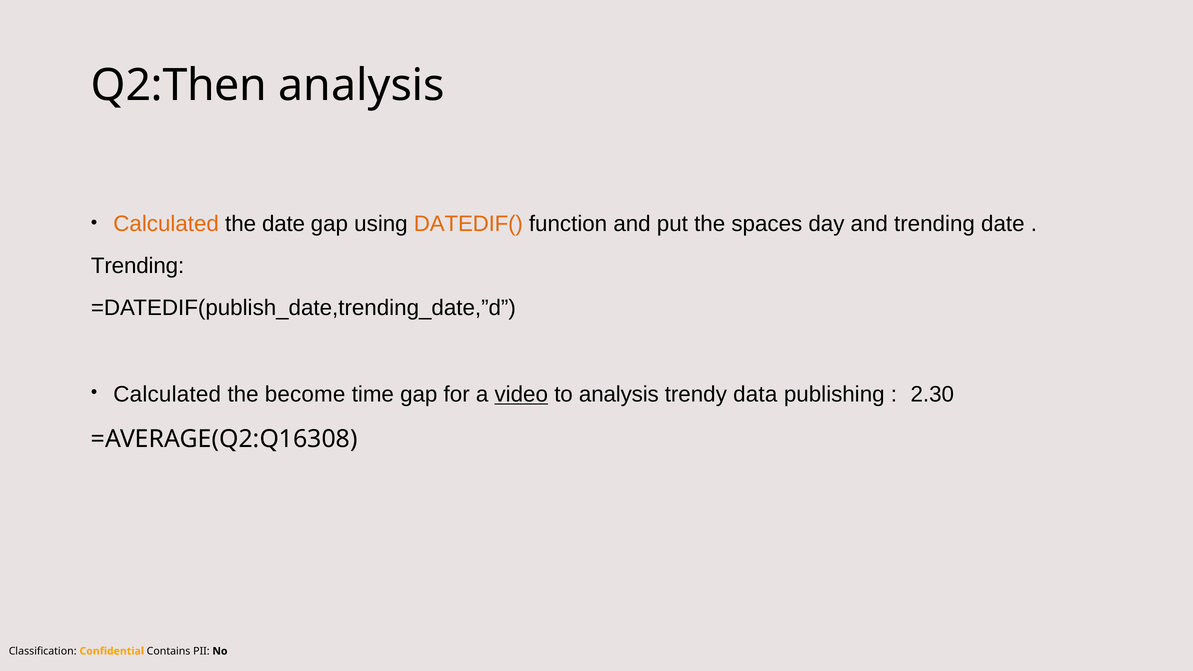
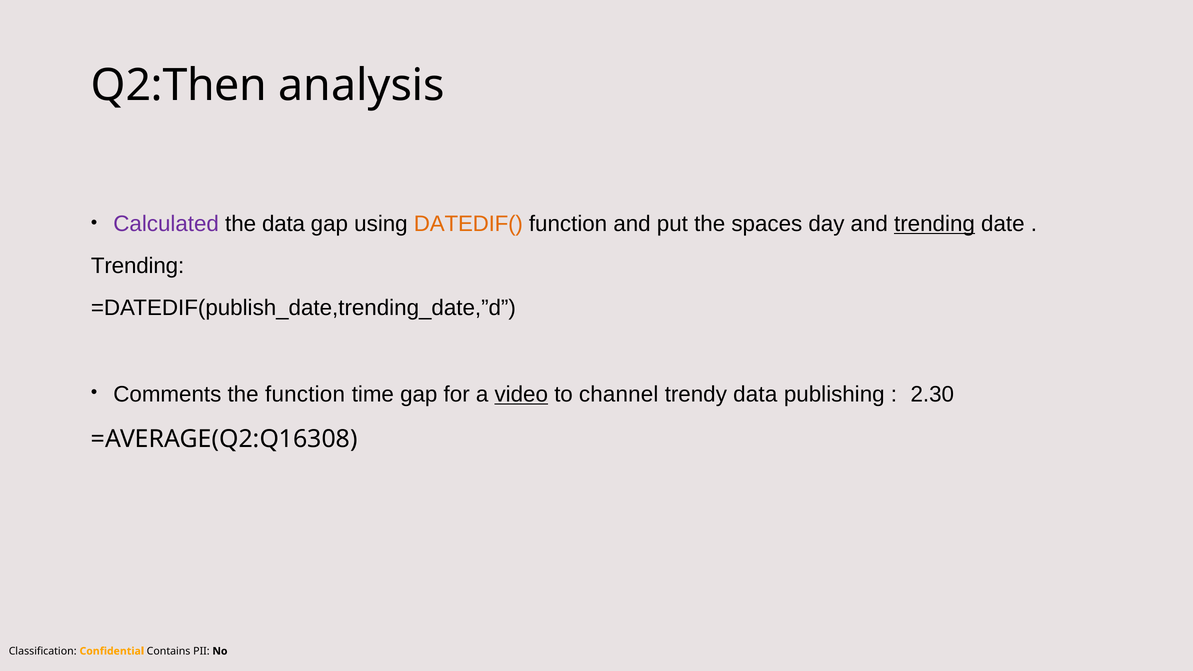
Calculated at (166, 224) colour: orange -> purple
the date: date -> data
trending at (934, 224) underline: none -> present
Calculated at (167, 394): Calculated -> Comments
the become: become -> function
to analysis: analysis -> channel
